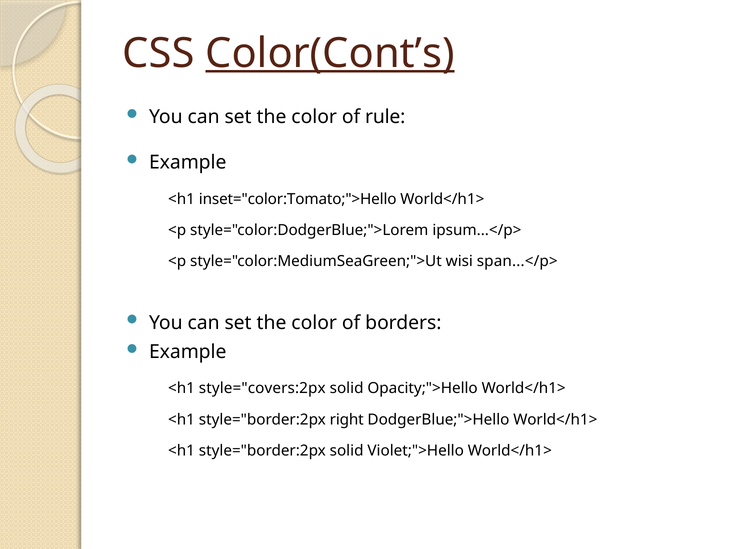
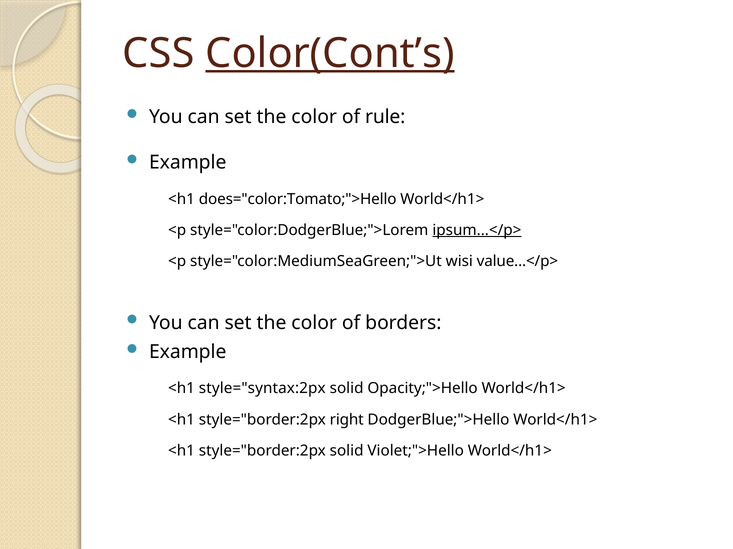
inset="color:Tomato;">Hello: inset="color:Tomato;">Hello -> does="color:Tomato;">Hello
ipsum...</p> underline: none -> present
span...</p>: span...</p> -> value...</p>
style="covers:2px: style="covers:2px -> style="syntax:2px
